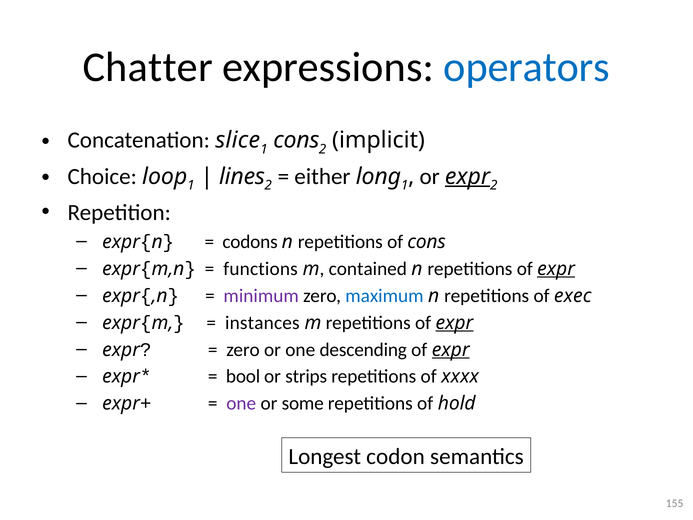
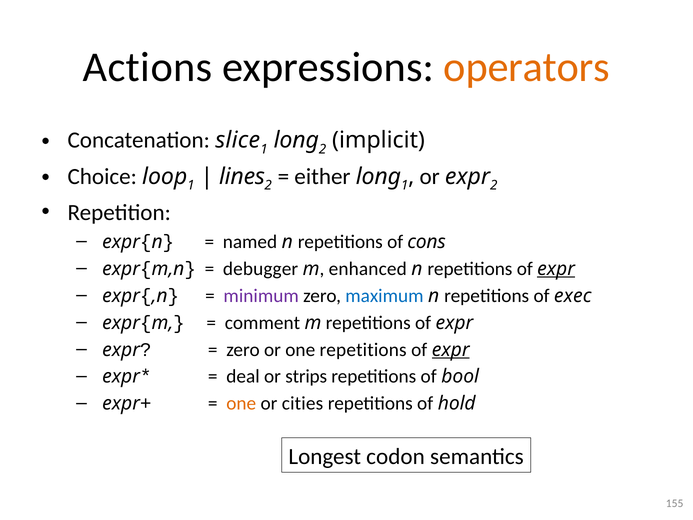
Chatter: Chatter -> Actions
operators colour: blue -> orange
cons at (296, 140): cons -> long
expr at (468, 176) underline: present -> none
codons: codons -> named
functions: functions -> debugger
contained: contained -> enhanced
instances: instances -> comment
expr at (454, 322) underline: present -> none
one descending: descending -> repetitions
bool: bool -> deal
xxxx: xxxx -> bool
one at (241, 403) colour: purple -> orange
some: some -> cities
